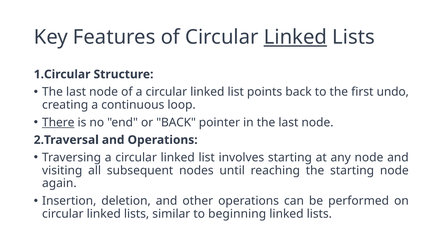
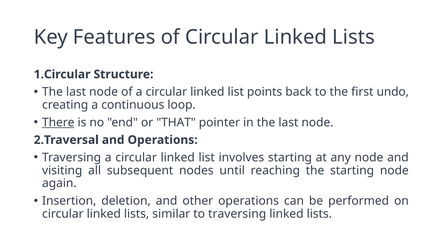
Linked at (295, 37) underline: present -> none
or BACK: BACK -> THAT
to beginning: beginning -> traversing
